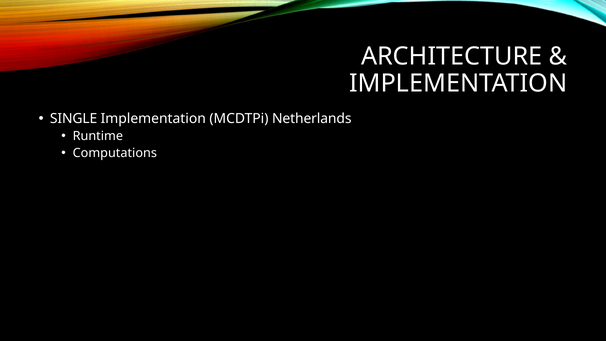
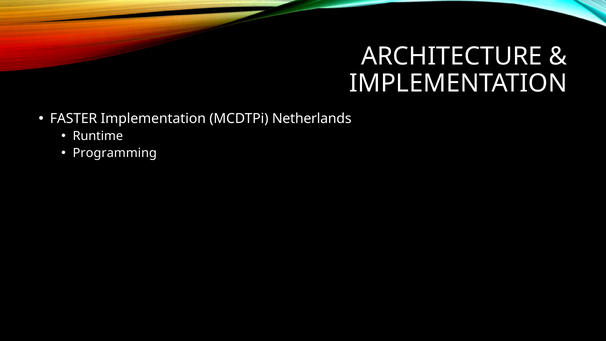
SINGLE: SINGLE -> FASTER
Computations: Computations -> Programming
